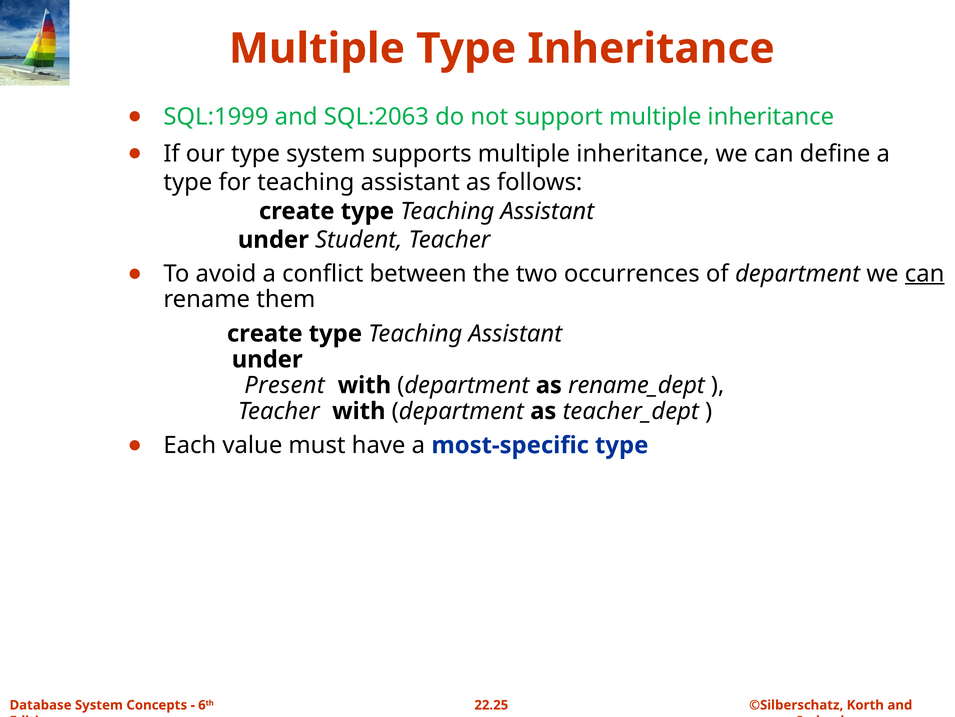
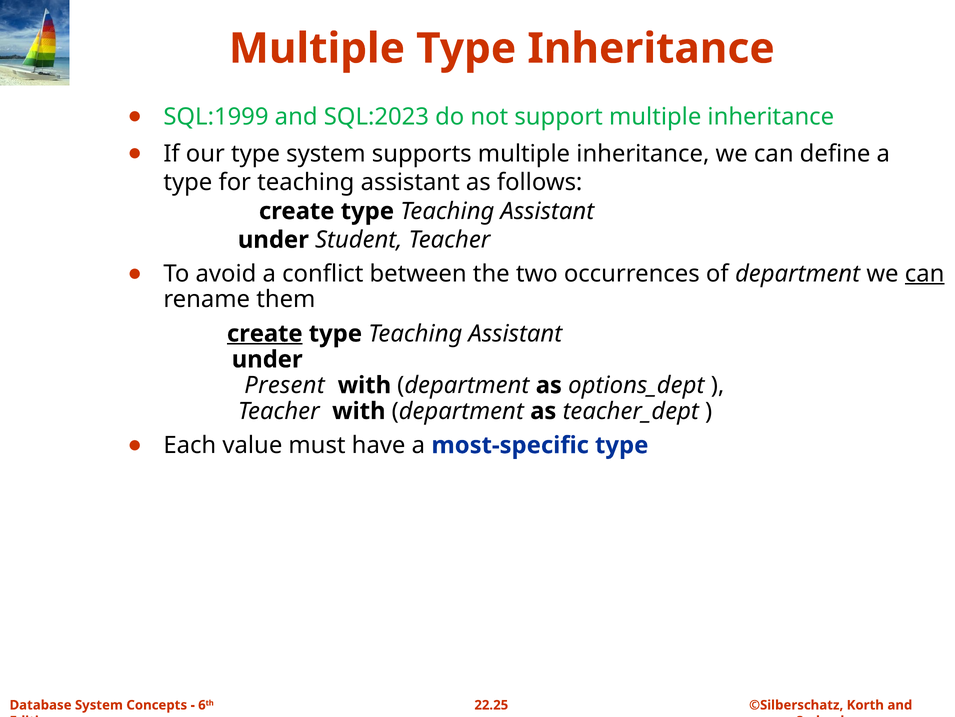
SQL:2063: SQL:2063 -> SQL:2023
create at (265, 333) underline: none -> present
rename_dept: rename_dept -> options_dept
